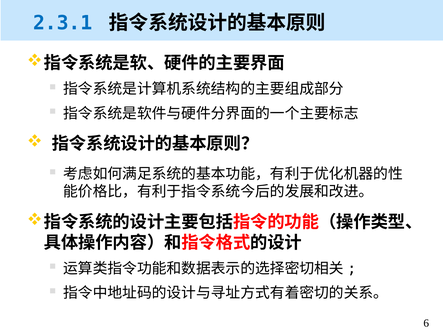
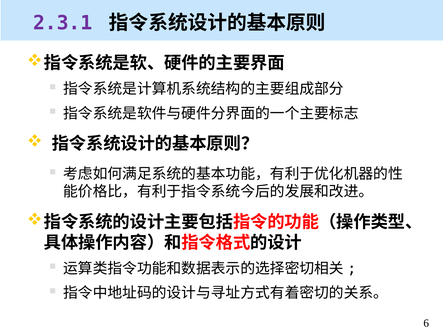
2.3.1 colour: blue -> purple
